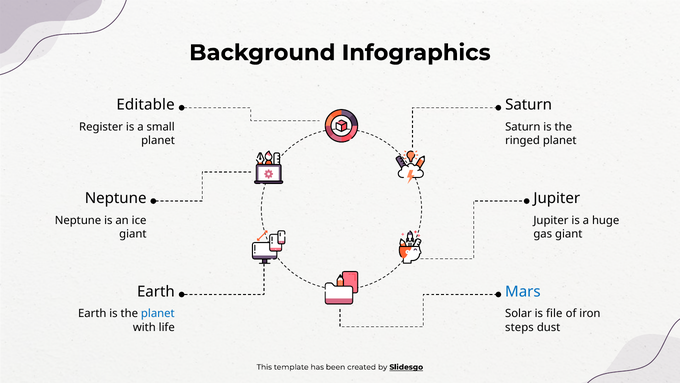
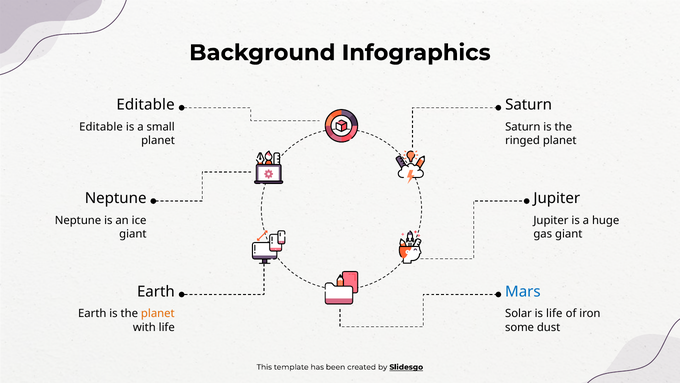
Register at (101, 127): Register -> Editable
planet at (158, 313) colour: blue -> orange
is file: file -> life
steps: steps -> some
